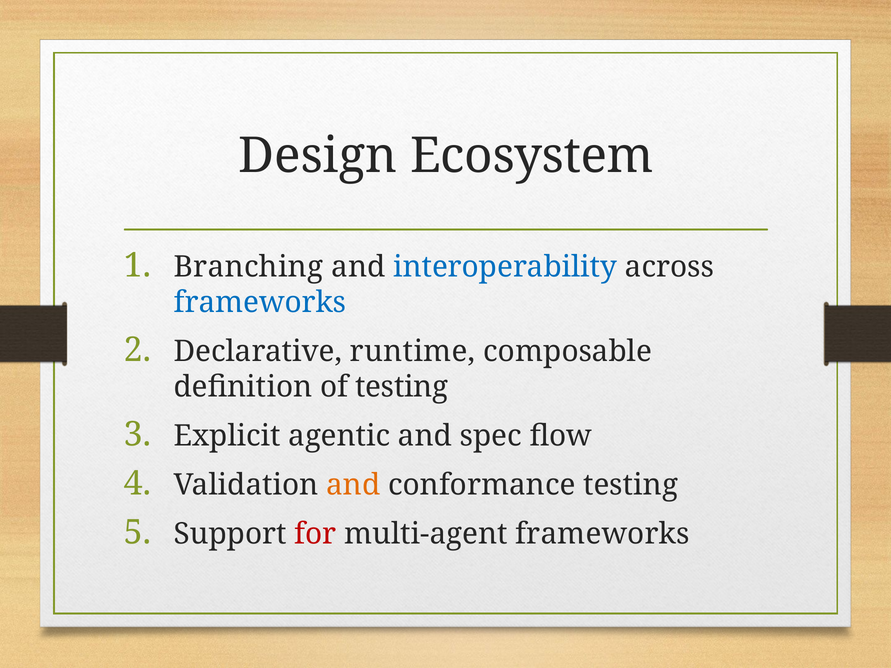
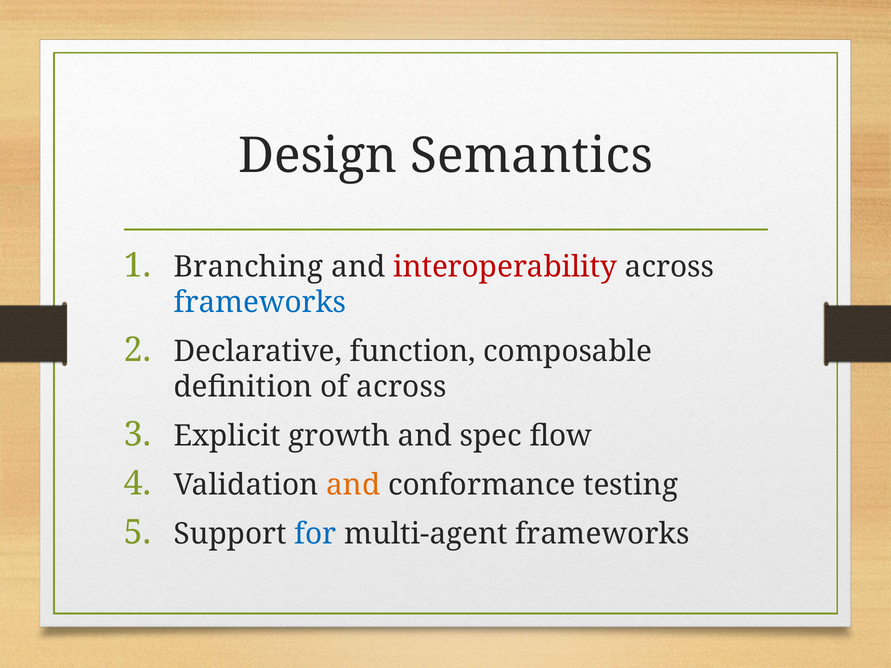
Ecosystem: Ecosystem -> Semantics
interoperability colour: blue -> red
runtime: runtime -> function
of testing: testing -> across
agentic: agentic -> growth
for colour: red -> blue
